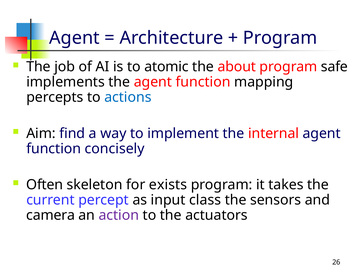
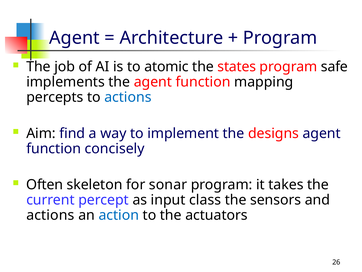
about: about -> states
internal: internal -> designs
exists: exists -> sonar
camera at (51, 215): camera -> actions
action colour: purple -> blue
